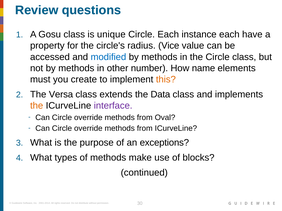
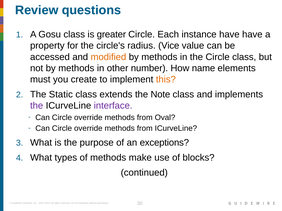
unique: unique -> greater
instance each: each -> have
modified colour: blue -> orange
Versa: Versa -> Static
Data: Data -> Note
the at (37, 106) colour: orange -> purple
